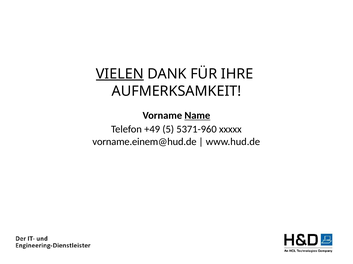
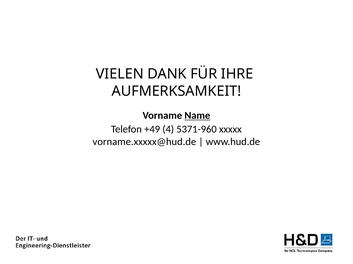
VIELEN underline: present -> none
5: 5 -> 4
vorname.einem@hud.de: vorname.einem@hud.de -> vorname.xxxxx@hud.de
